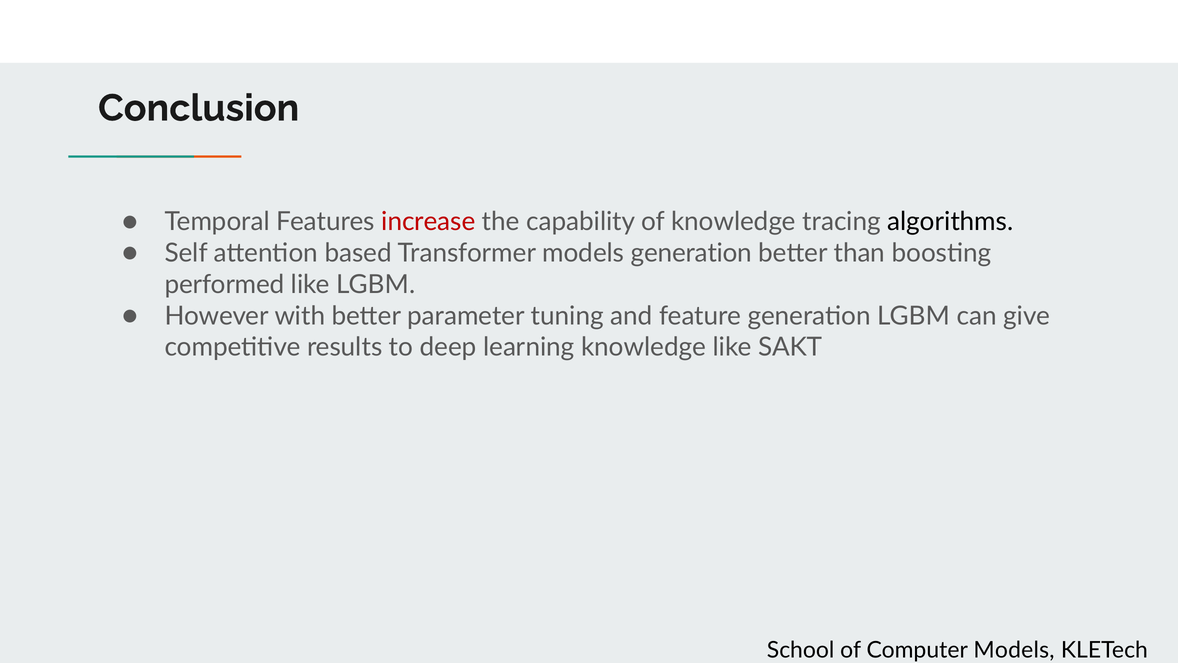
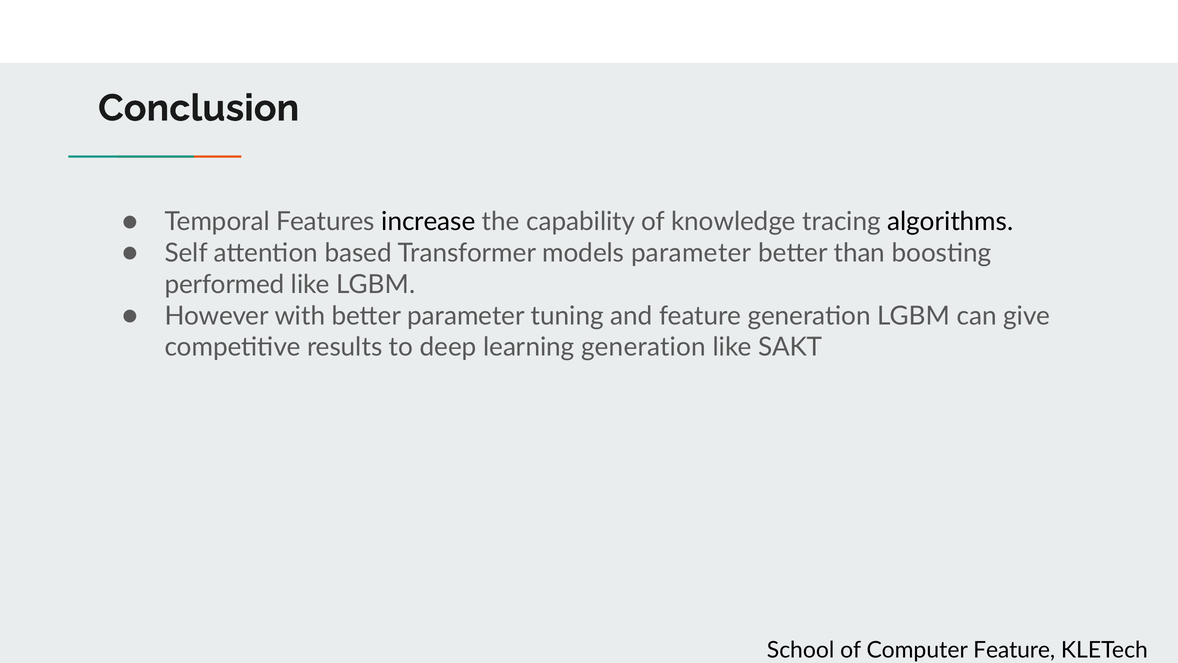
increase colour: red -> black
models generation: generation -> parameter
learning knowledge: knowledge -> generation
Computer Models: Models -> Feature
